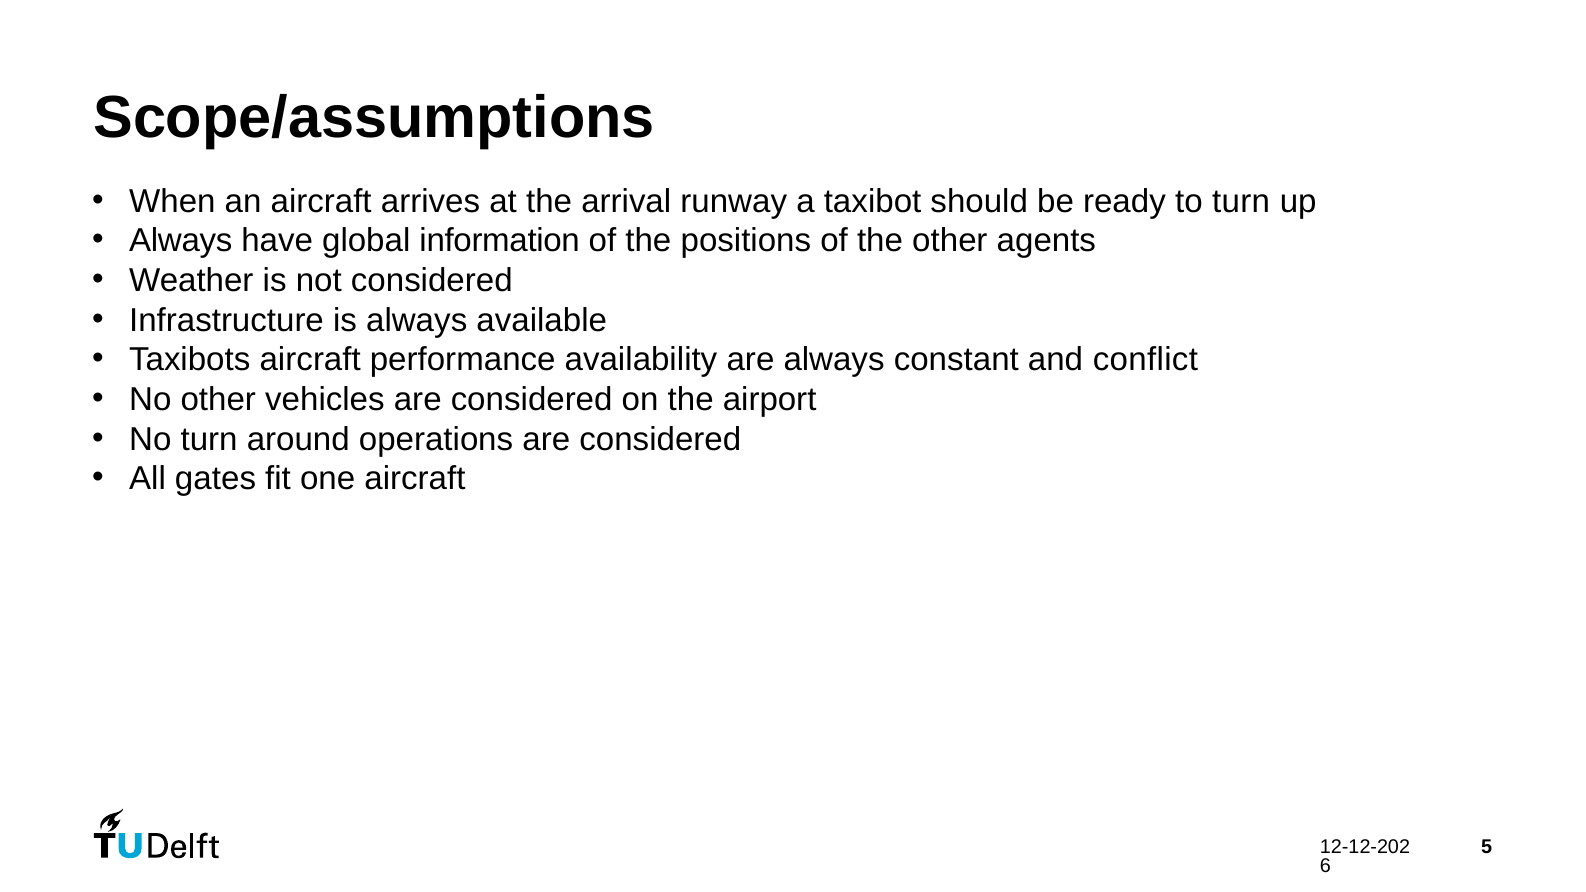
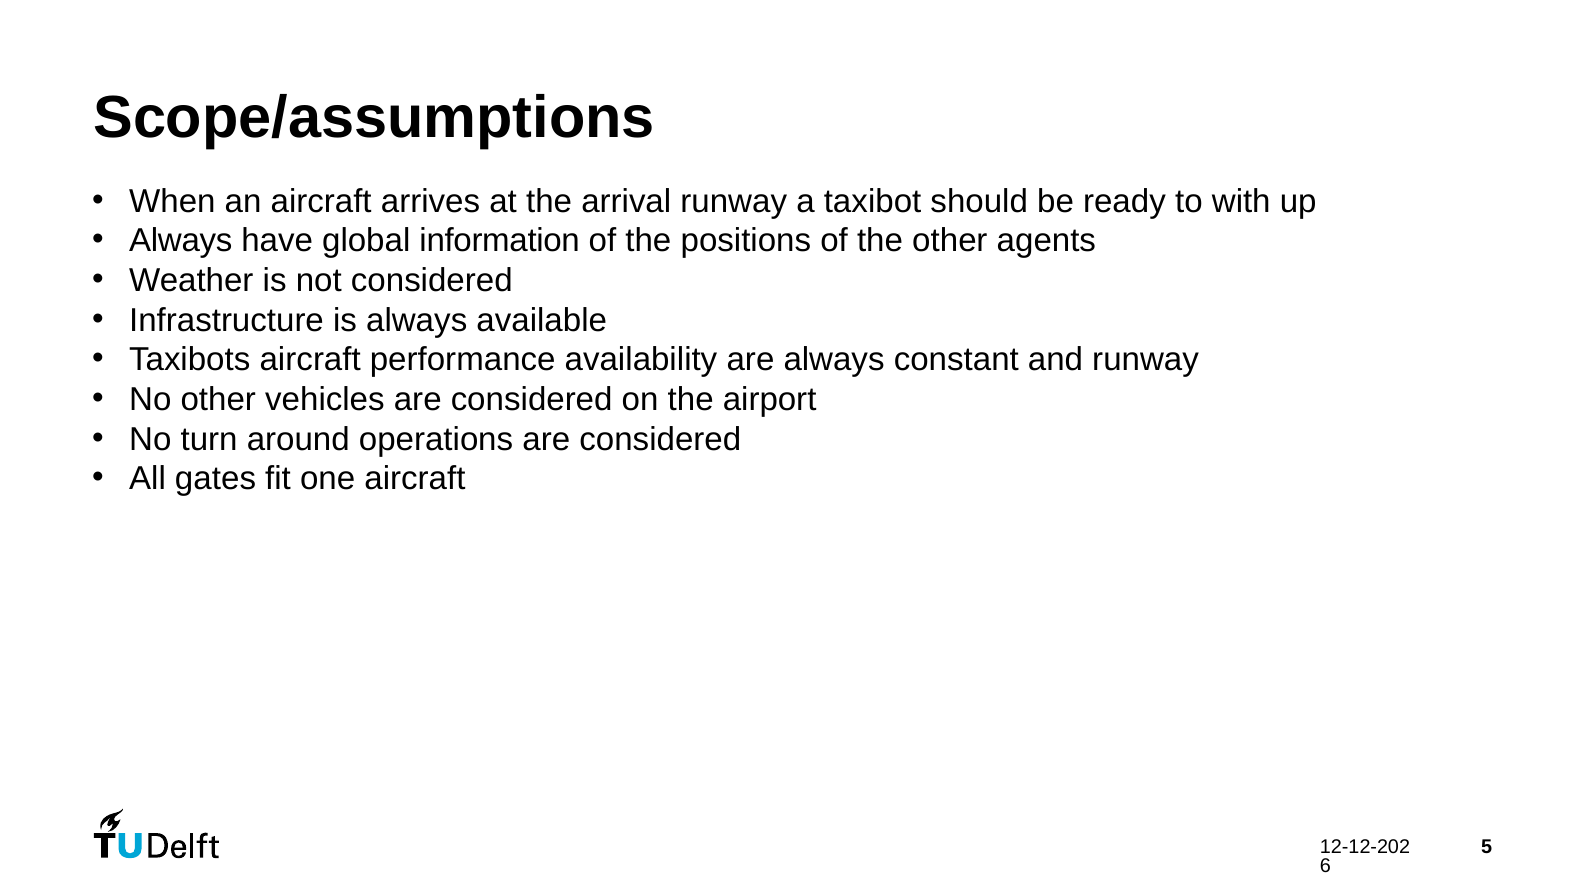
to turn: turn -> with
and conflict: conflict -> runway
